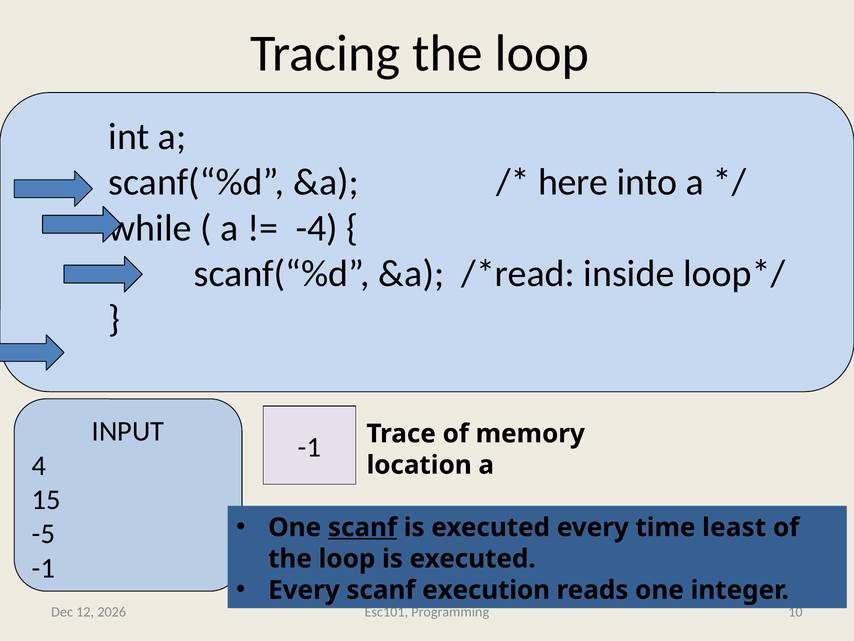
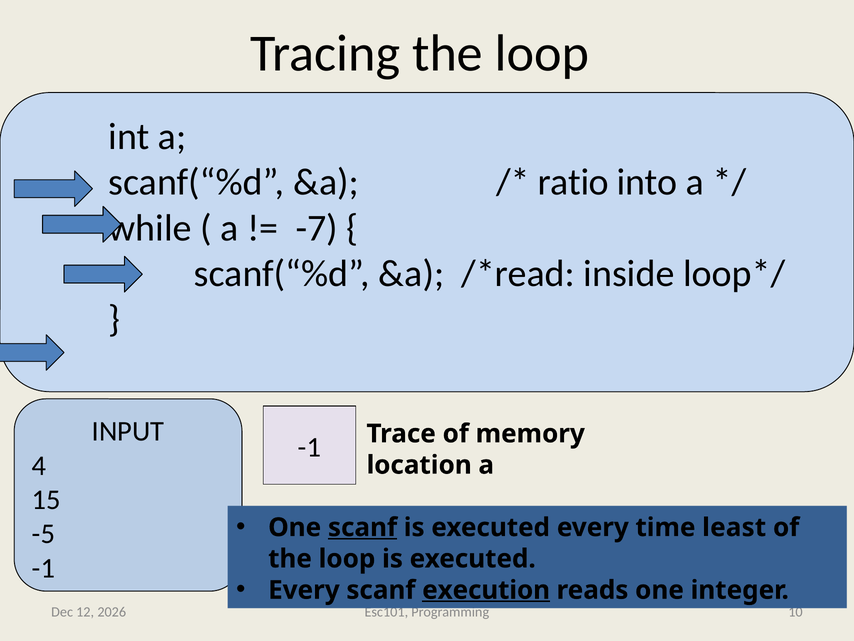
here: here -> ratio
-4: -4 -> -7
execution underline: none -> present
